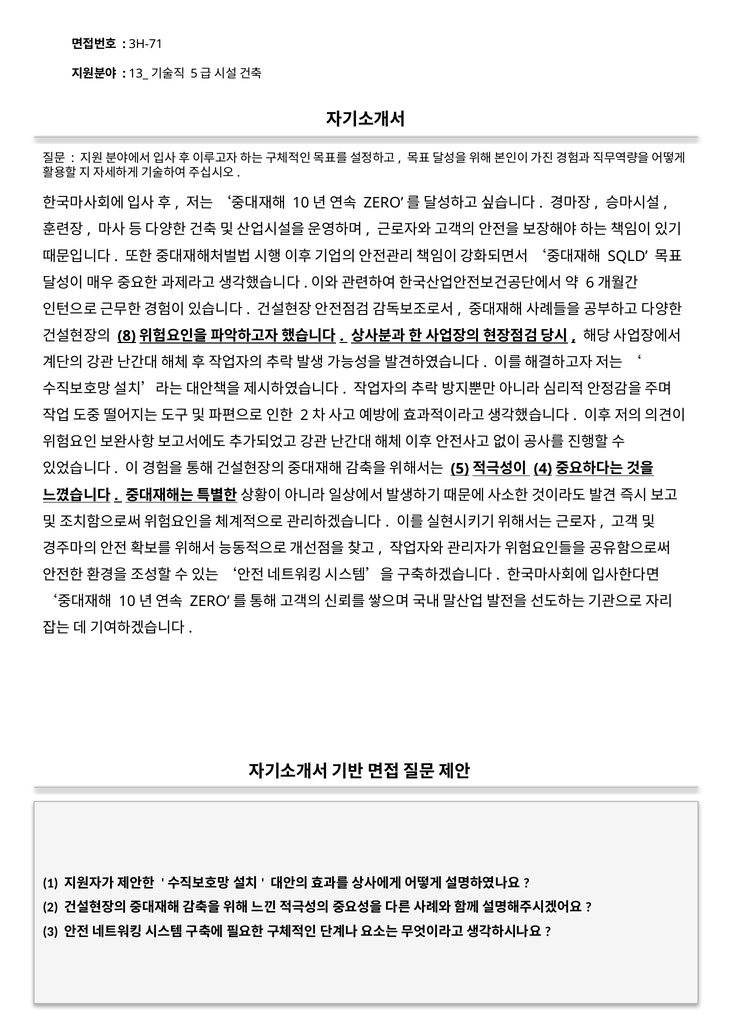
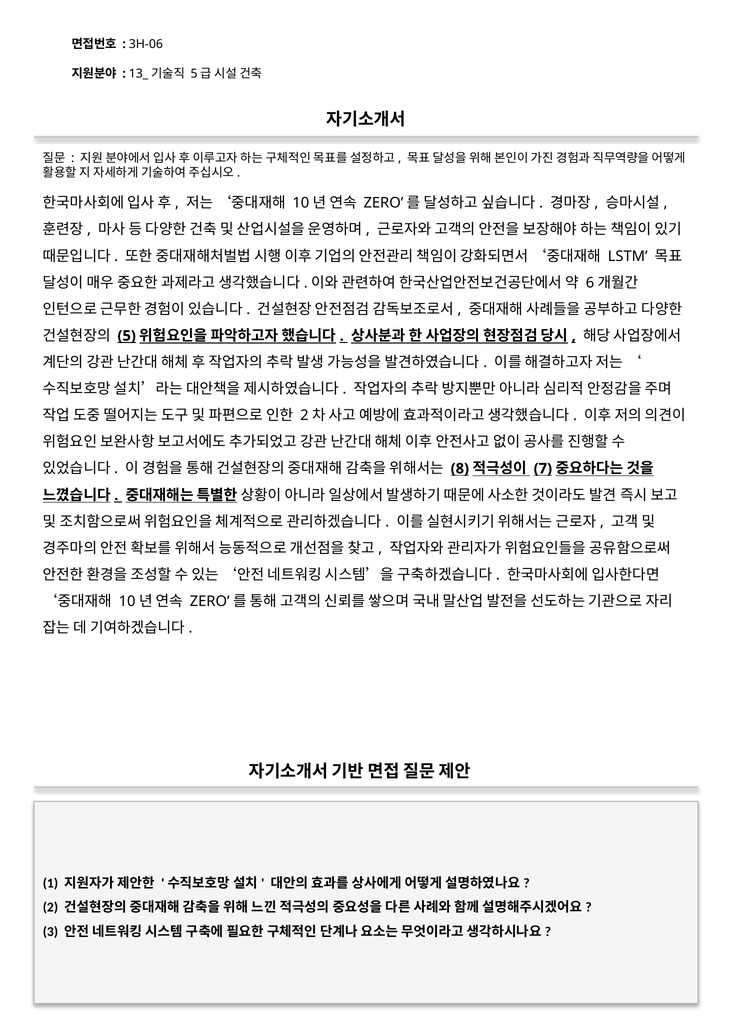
3H-71: 3H-71 -> 3H-06
SQLD: SQLD -> LSTM
8: 8 -> 5
5: 5 -> 8
4: 4 -> 7
